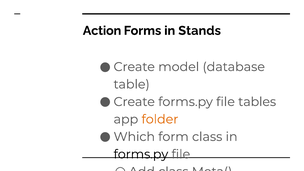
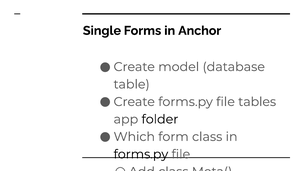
Action: Action -> Single
Stands: Stands -> Anchor
folder colour: orange -> black
